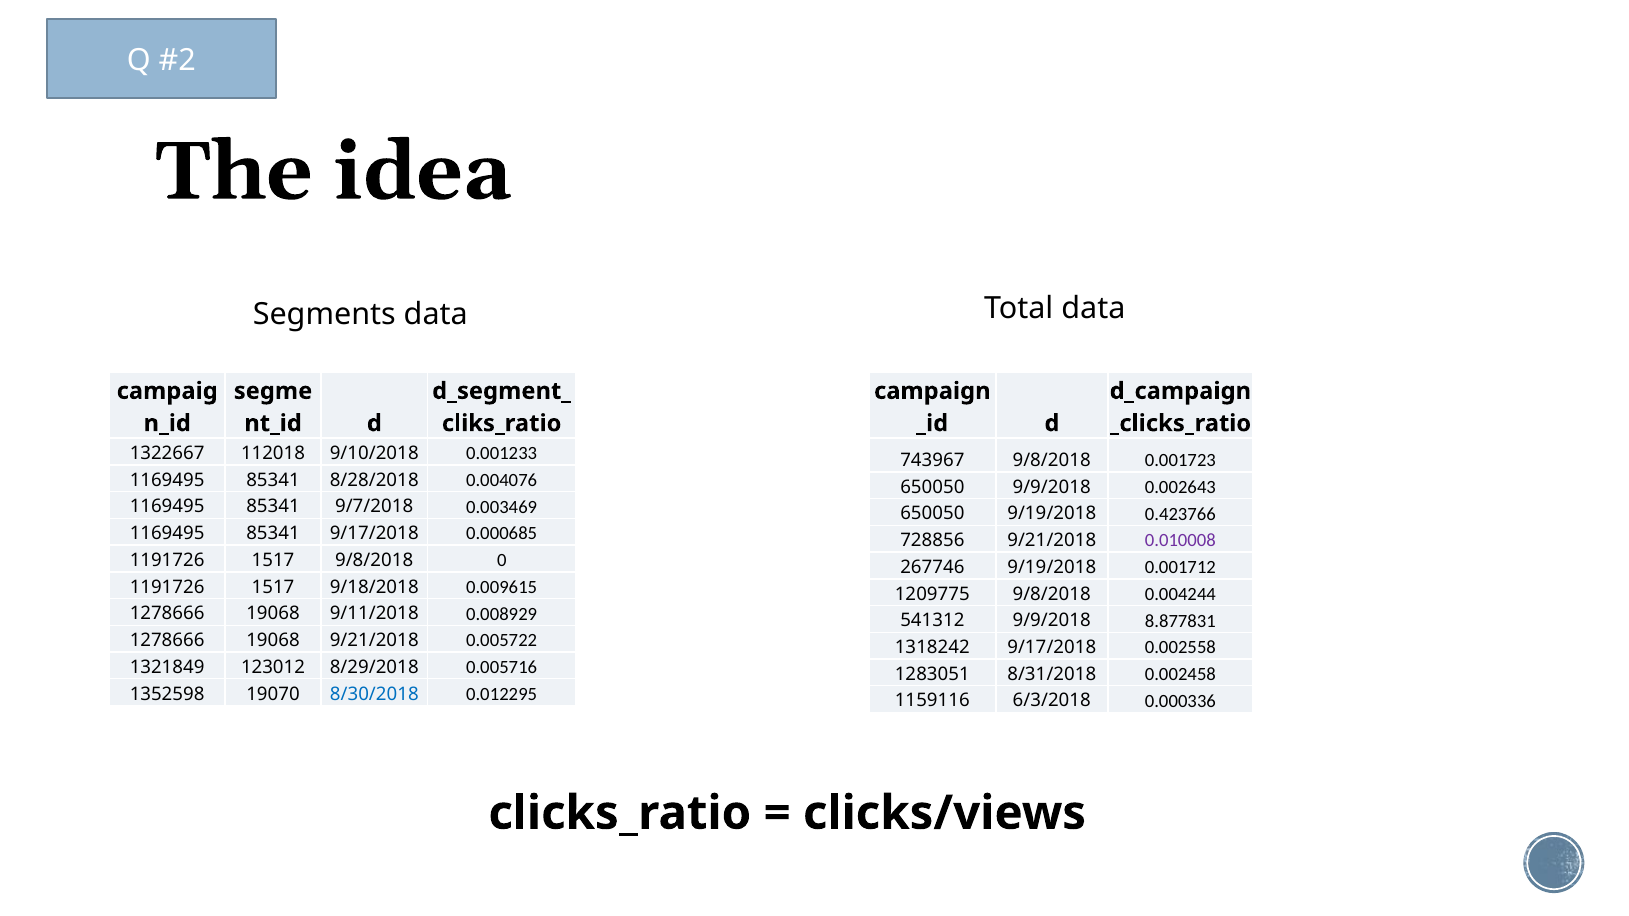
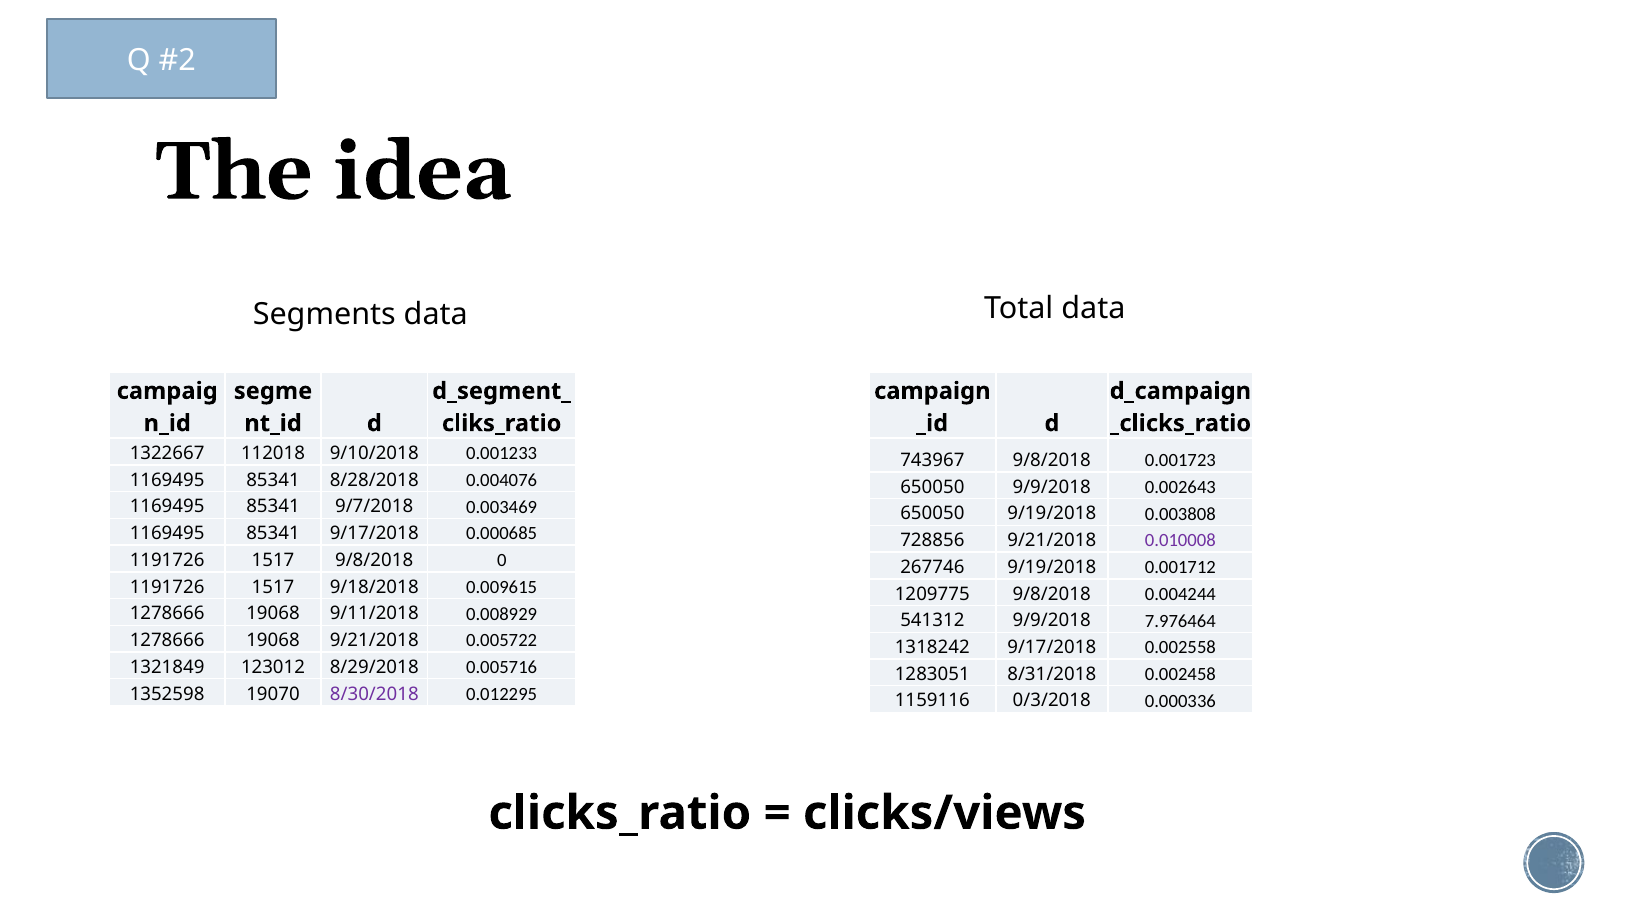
0.423766: 0.423766 -> 0.003808
8.877831: 8.877831 -> 7.976464
8/30/2018 colour: blue -> purple
6/3/2018: 6/3/2018 -> 0/3/2018
